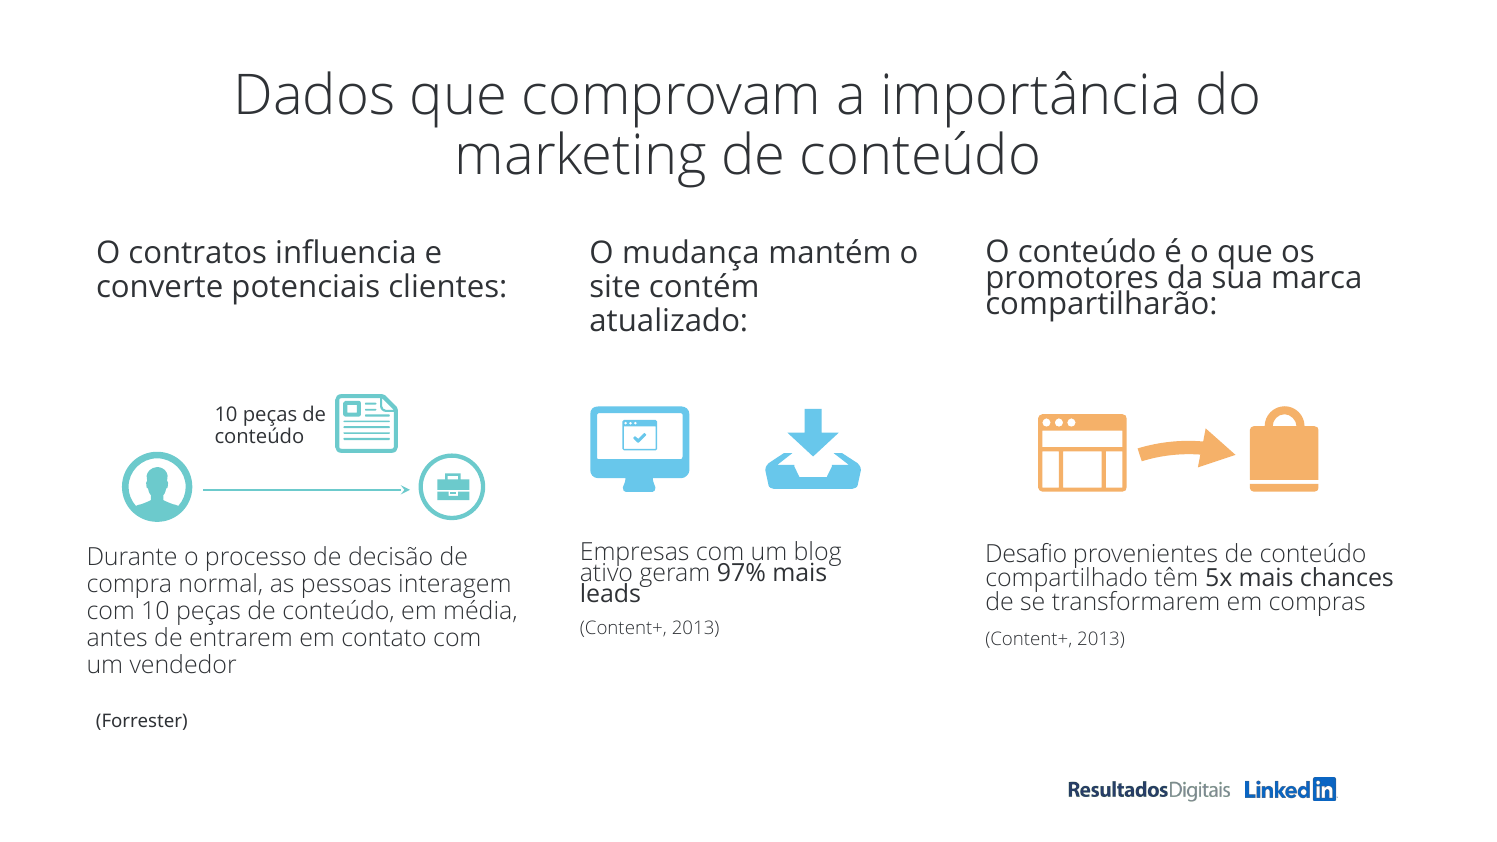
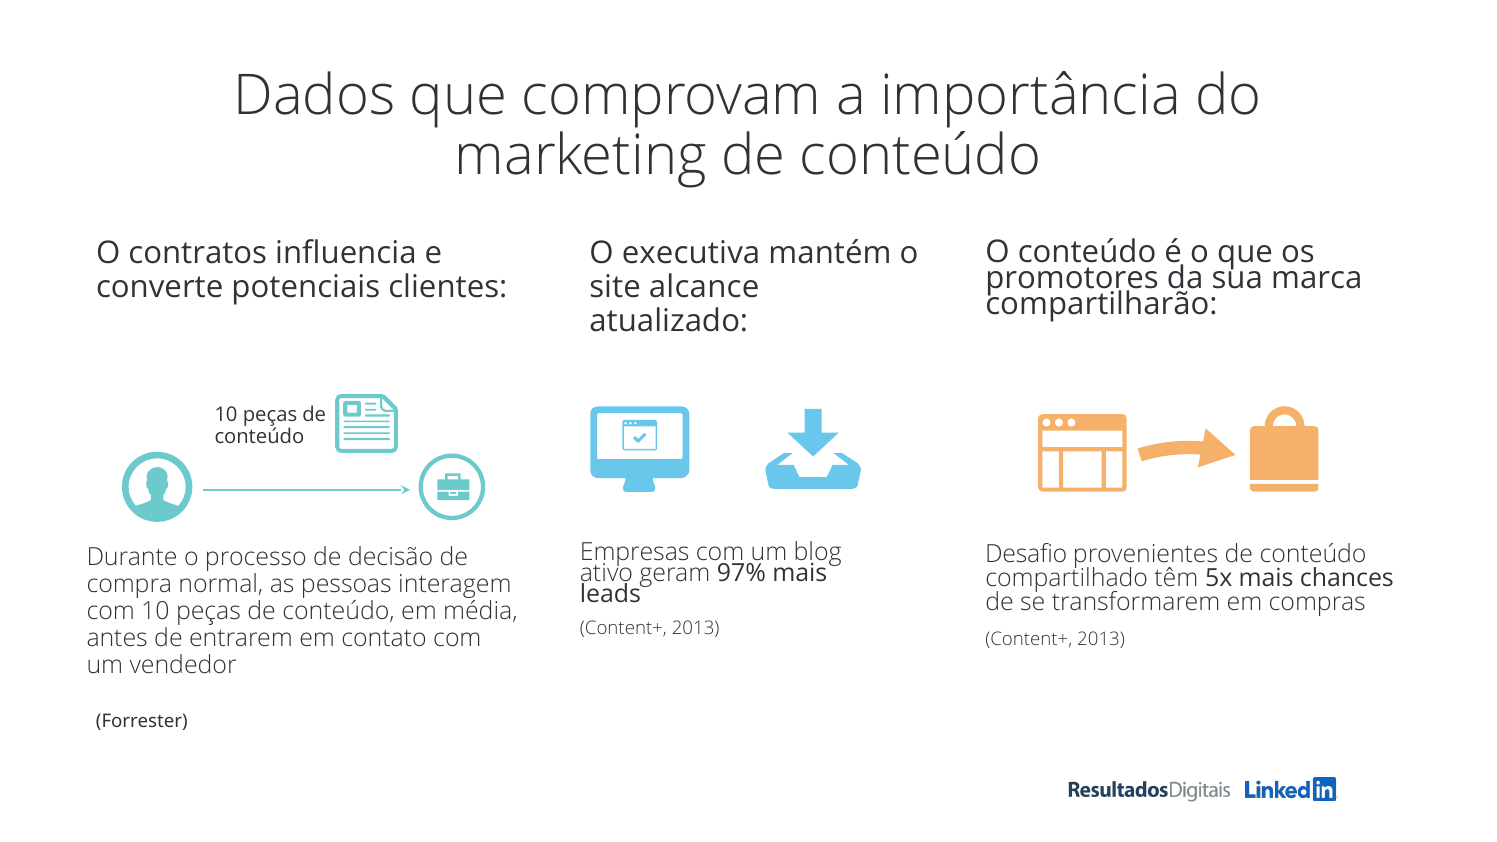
mudança: mudança -> executiva
contém: contém -> alcance
